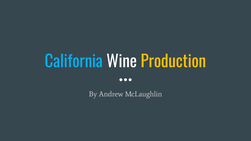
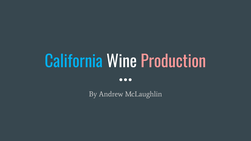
Production colour: yellow -> pink
